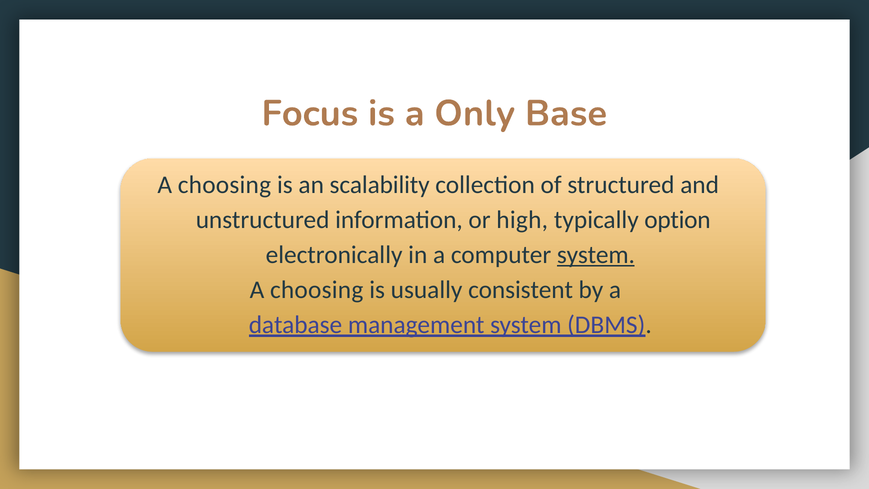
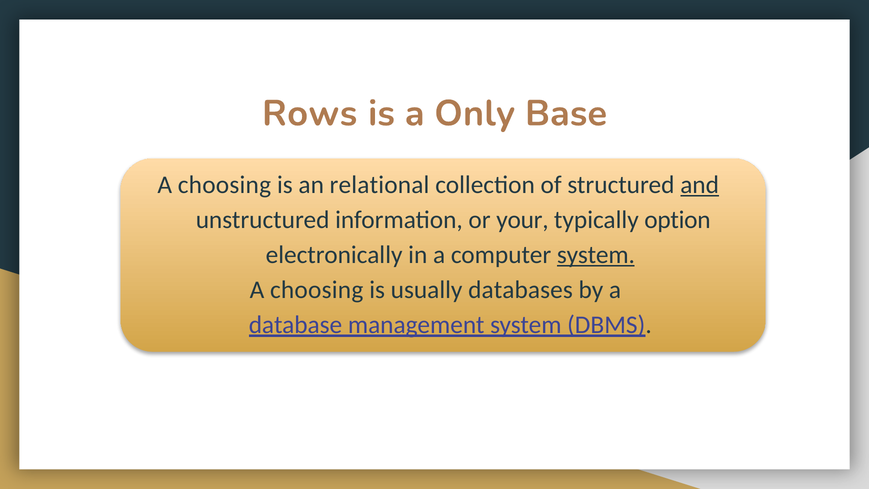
Focus: Focus -> Rows
scalability: scalability -> relational
and underline: none -> present
high: high -> your
consistent: consistent -> databases
